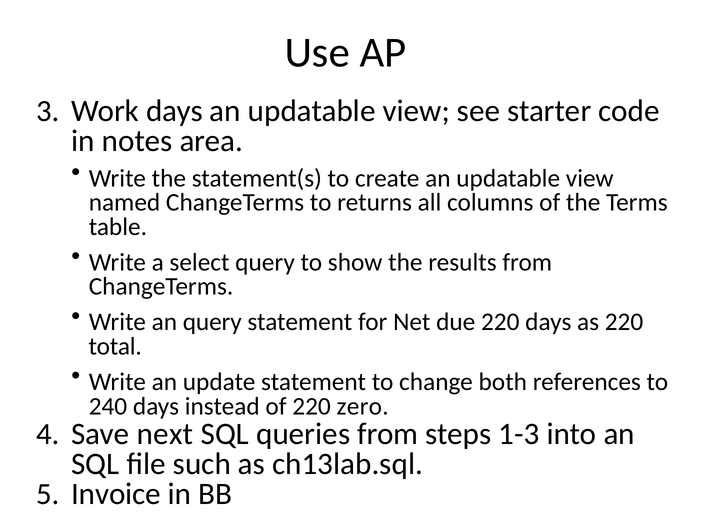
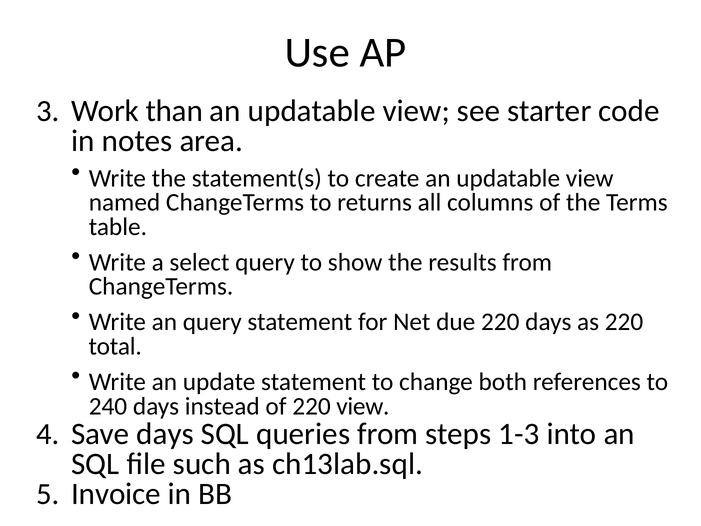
Work days: days -> than
220 zero: zero -> view
Save next: next -> days
